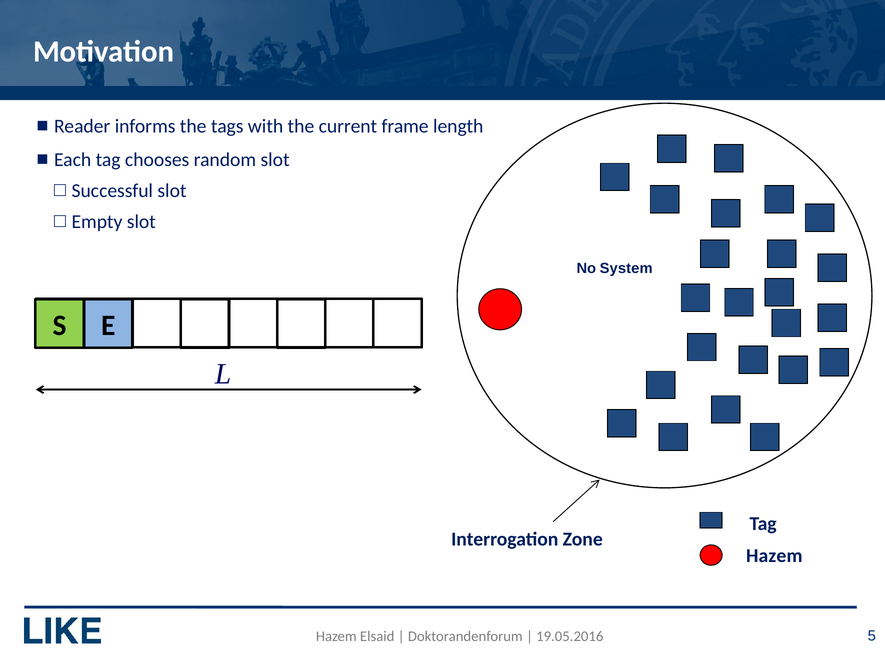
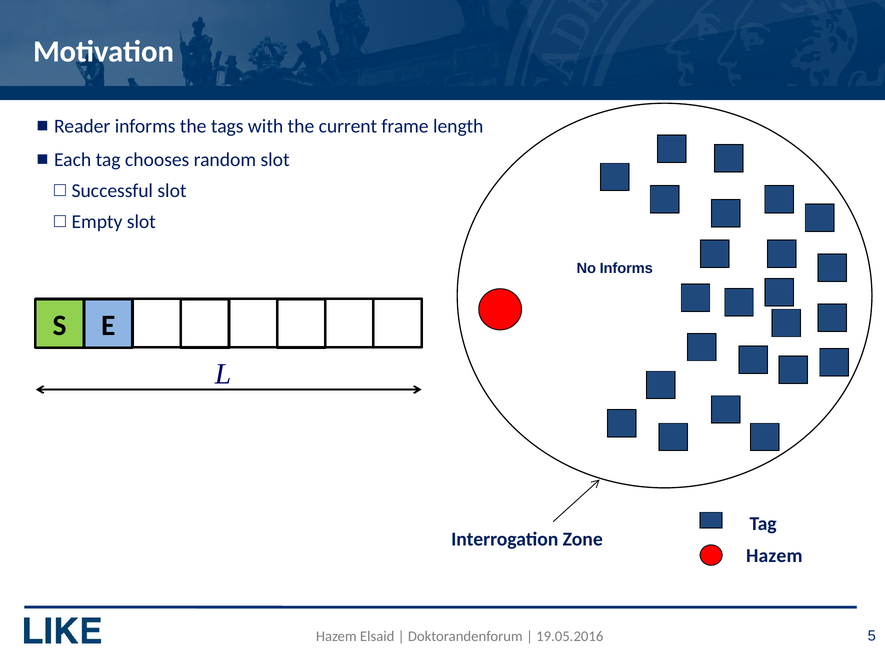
No System: System -> Informs
